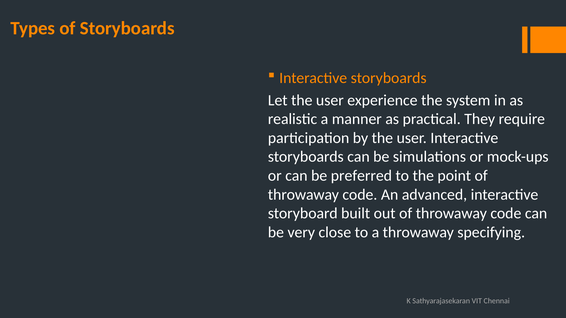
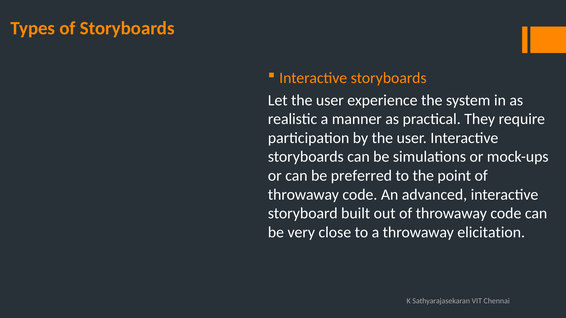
specifying: specifying -> elicitation
